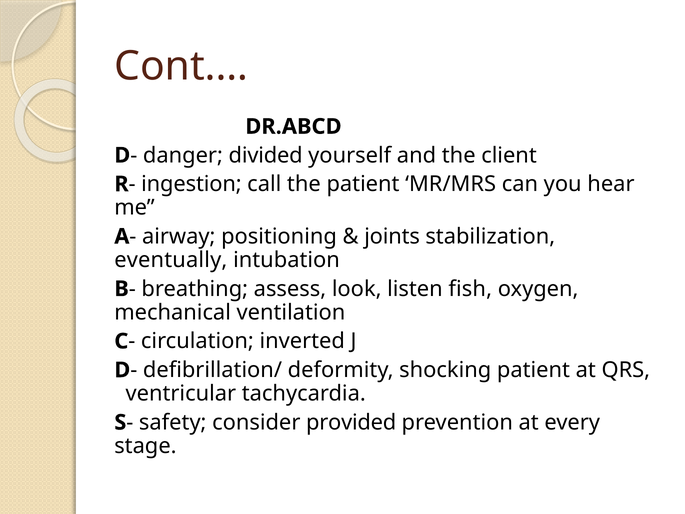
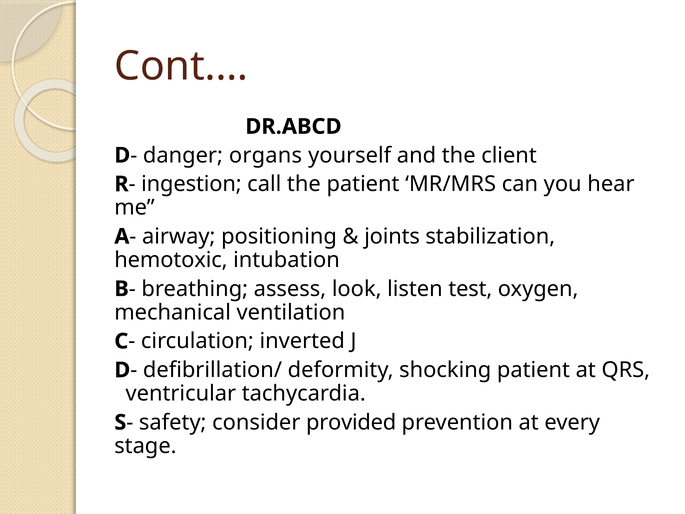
divided: divided -> organs
eventually: eventually -> hemotoxic
fish: fish -> test
